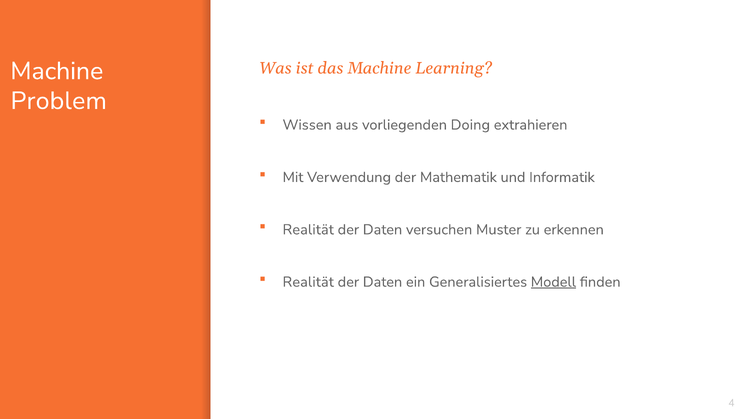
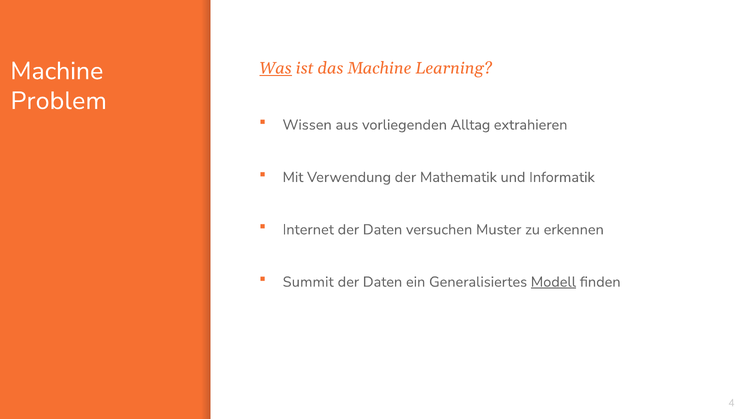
Was underline: none -> present
Doing: Doing -> Alltag
Realität at (308, 230): Realität -> Internet
Realität at (308, 282): Realität -> Summit
